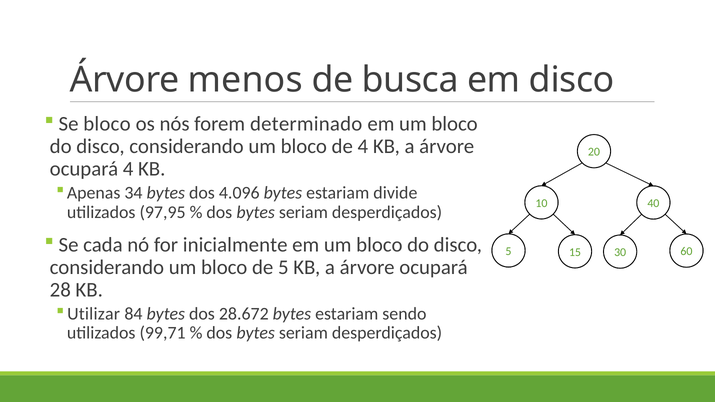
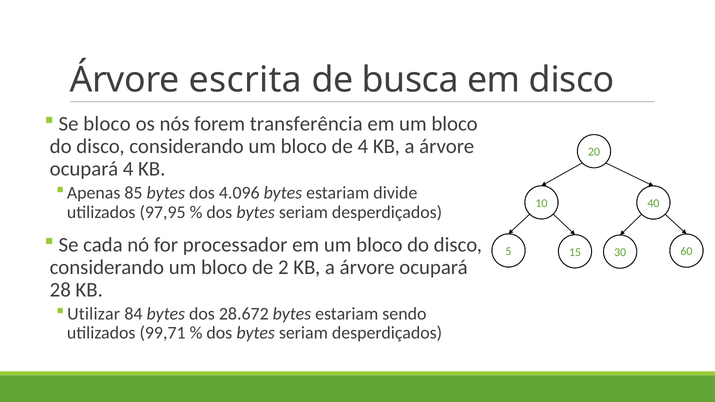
menos: menos -> escrita
determinado: determinado -> transferência
34: 34 -> 85
inicialmente: inicialmente -> processador
de 5: 5 -> 2
